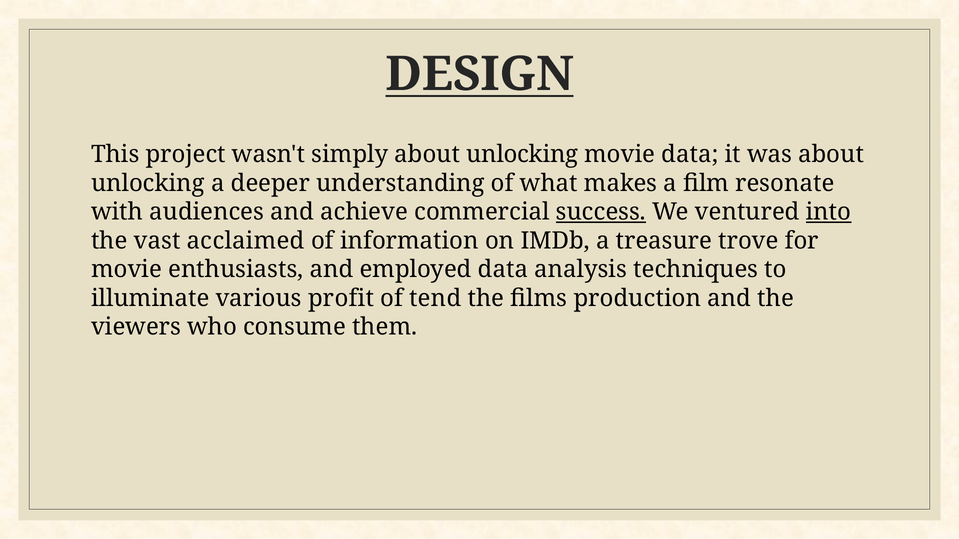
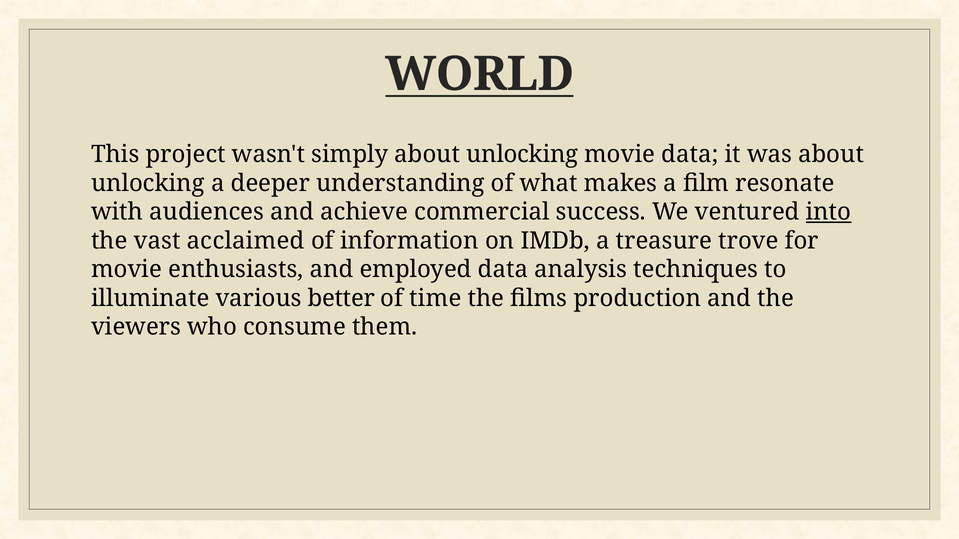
DESIGN: DESIGN -> WORLD
success underline: present -> none
profit: profit -> better
tend: tend -> time
